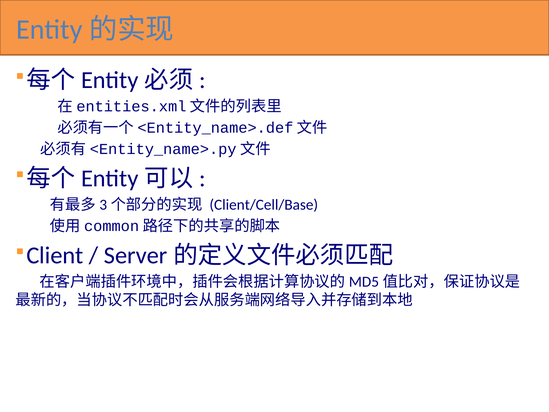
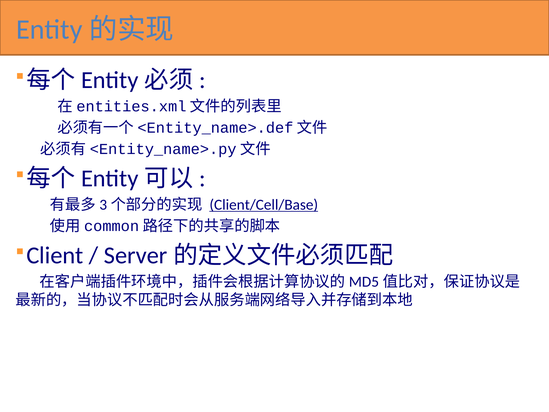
Client/Cell/Base underline: none -> present
